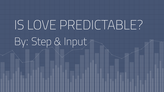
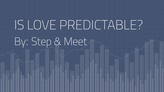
Input: Input -> Meet
